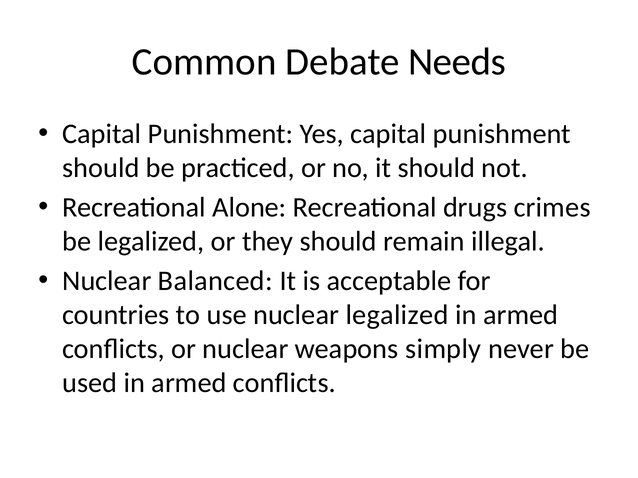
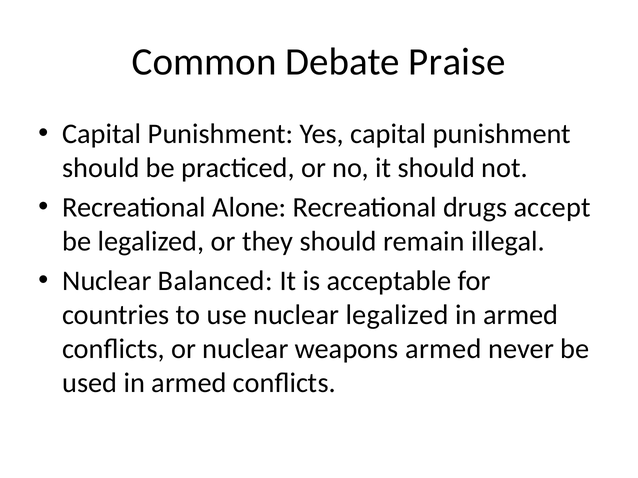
Needs: Needs -> Praise
crimes: crimes -> accept
weapons simply: simply -> armed
